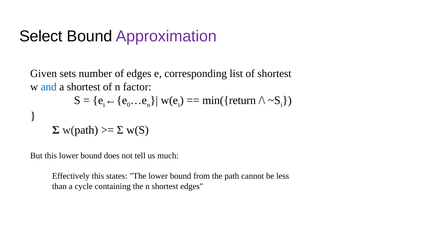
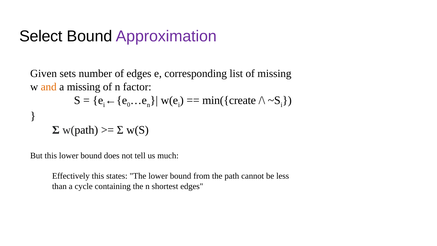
of shortest: shortest -> missing
and colour: blue -> orange
a shortest: shortest -> missing
min({return: min({return -> min({create
